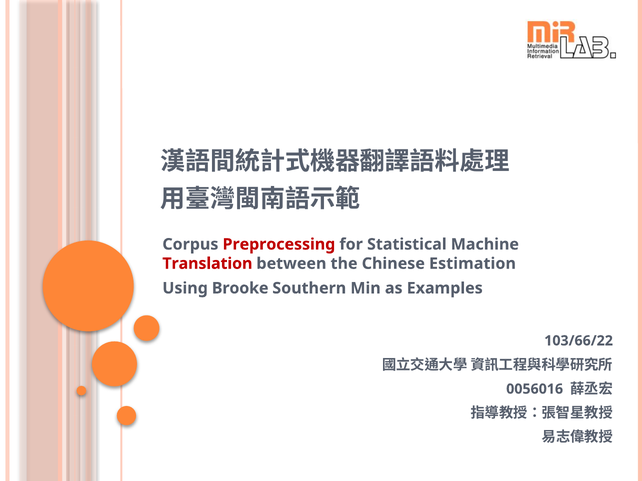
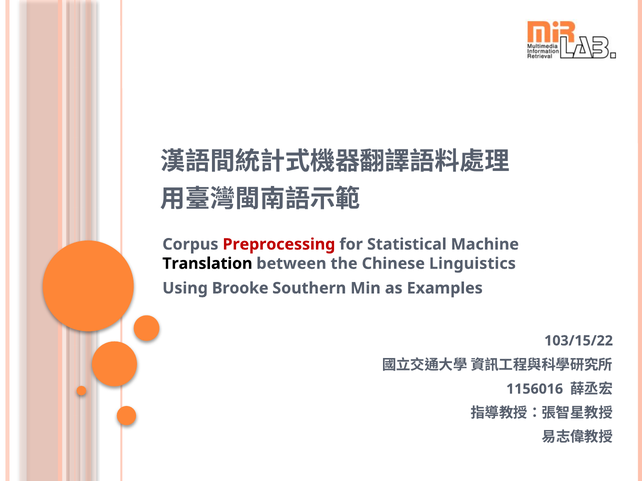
Translation colour: red -> black
Estimation: Estimation -> Linguistics
103/66/22: 103/66/22 -> 103/15/22
0056016: 0056016 -> 1156016
